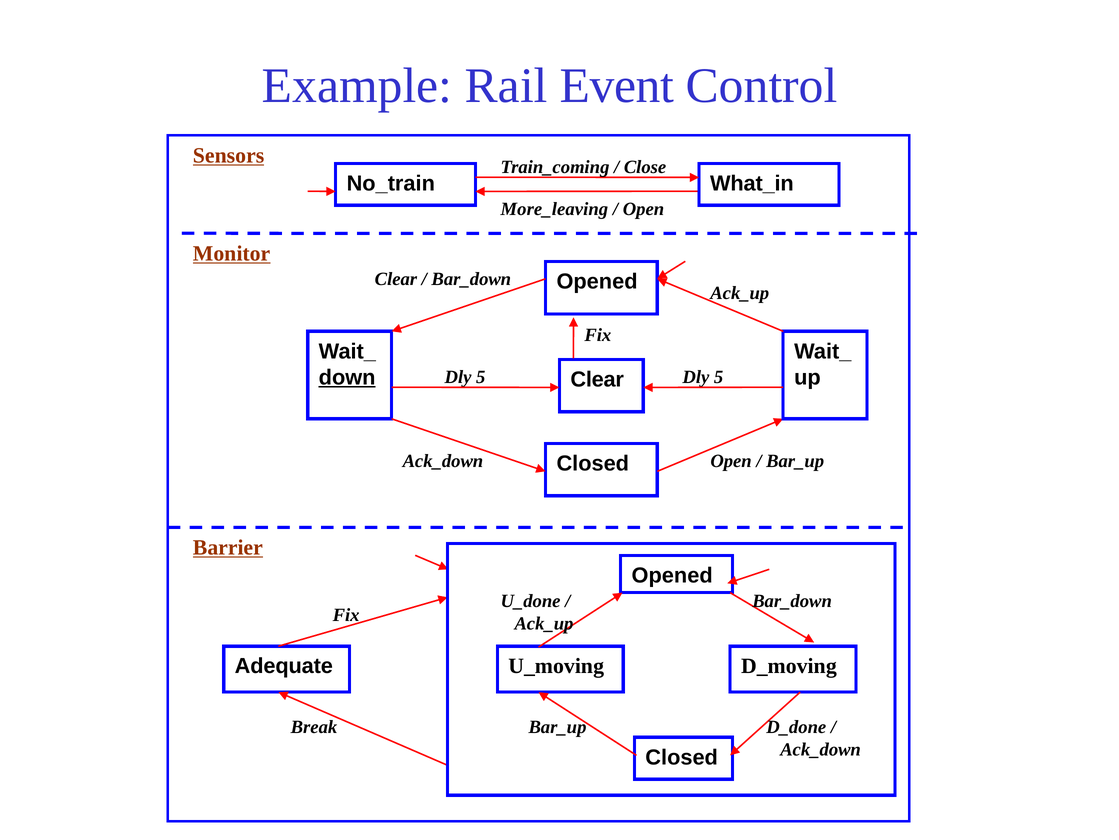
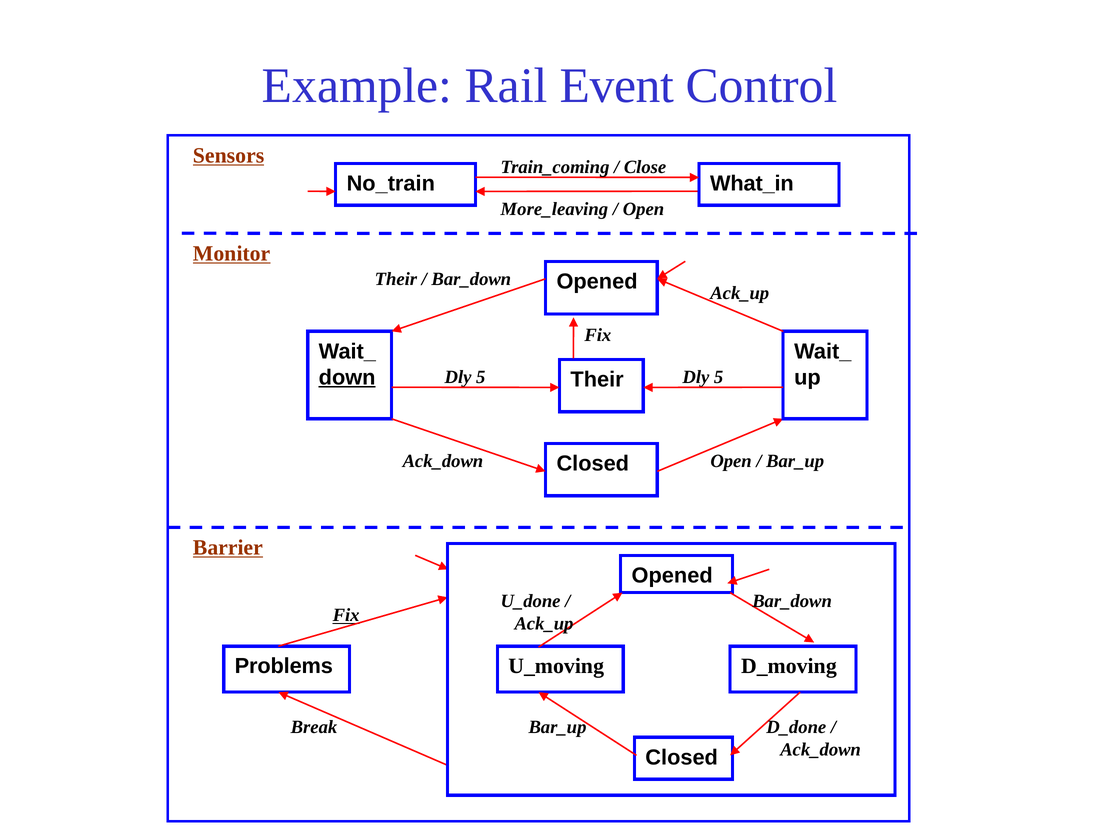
Clear at (396, 279): Clear -> Their
Clear at (597, 379): Clear -> Their
Fix at (346, 615) underline: none -> present
Adequate: Adequate -> Problems
